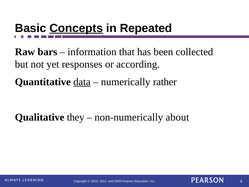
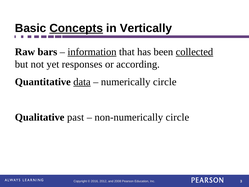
Repeated: Repeated -> Vertically
information underline: none -> present
collected underline: none -> present
numerically rather: rather -> circle
they: they -> past
non-numerically about: about -> circle
